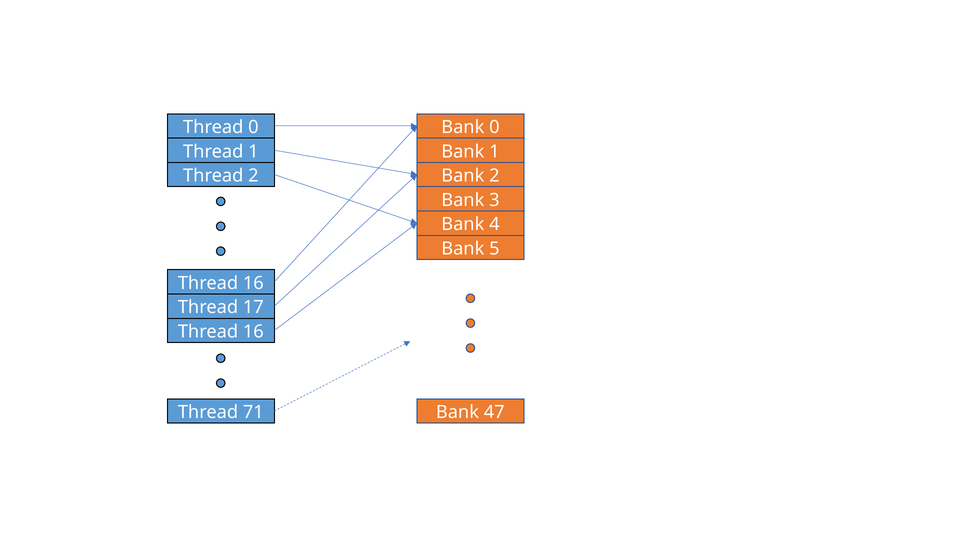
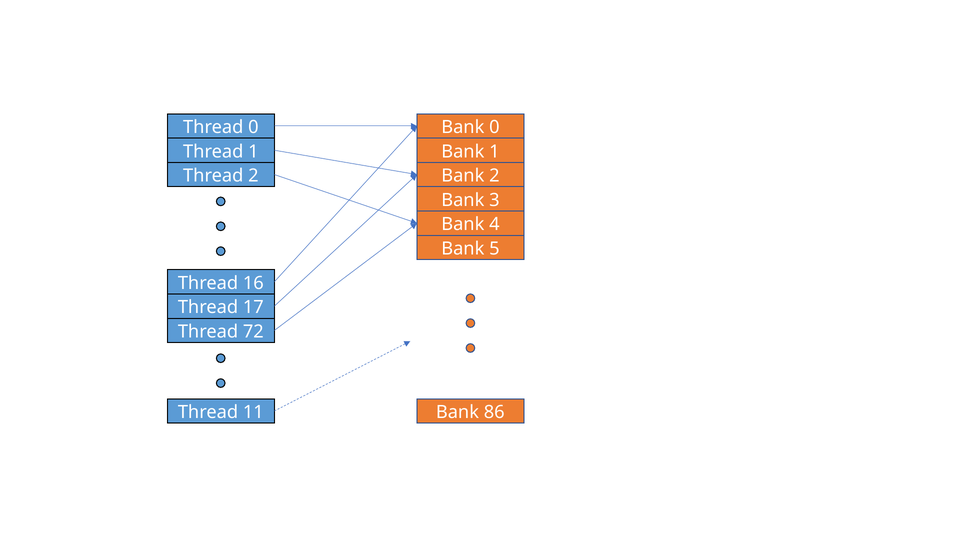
16 at (253, 332): 16 -> 72
71: 71 -> 11
47: 47 -> 86
